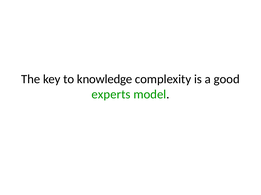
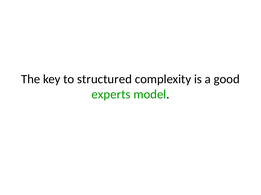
knowledge: knowledge -> structured
